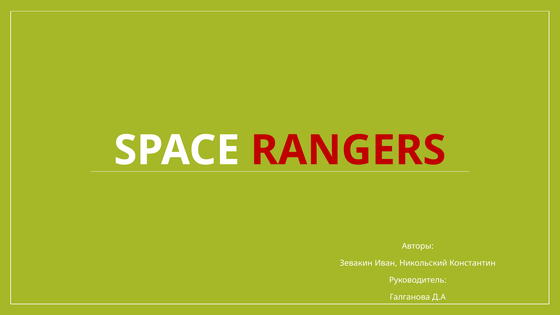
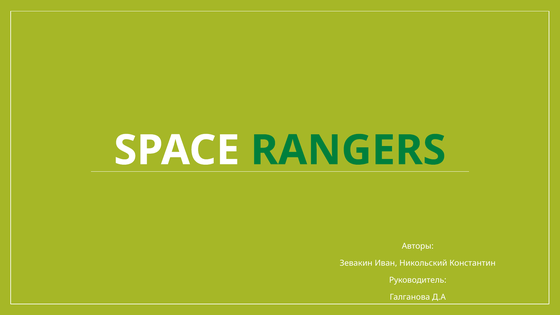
RANGERS colour: red -> green
